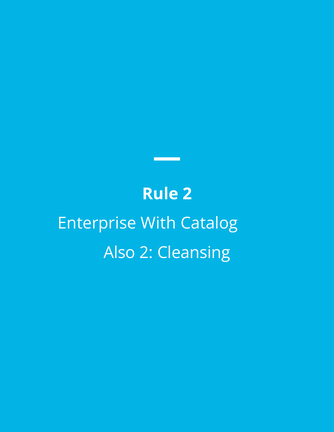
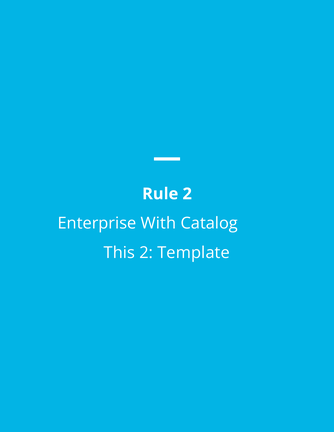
Also: Also -> This
Cleansing: Cleansing -> Template
